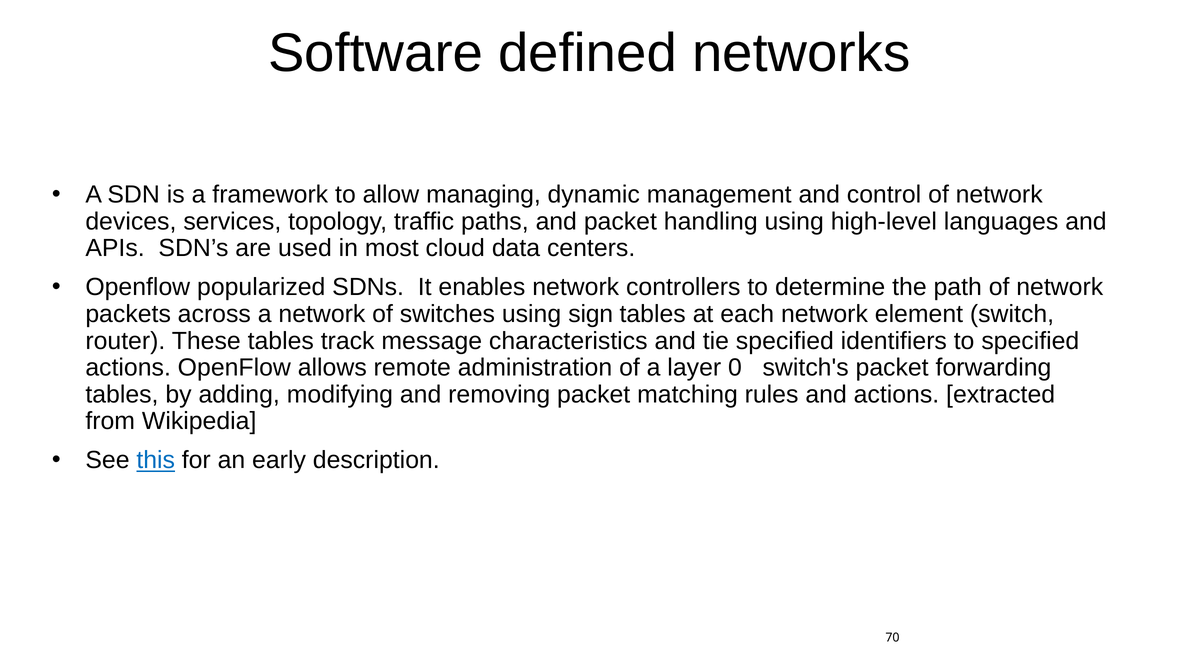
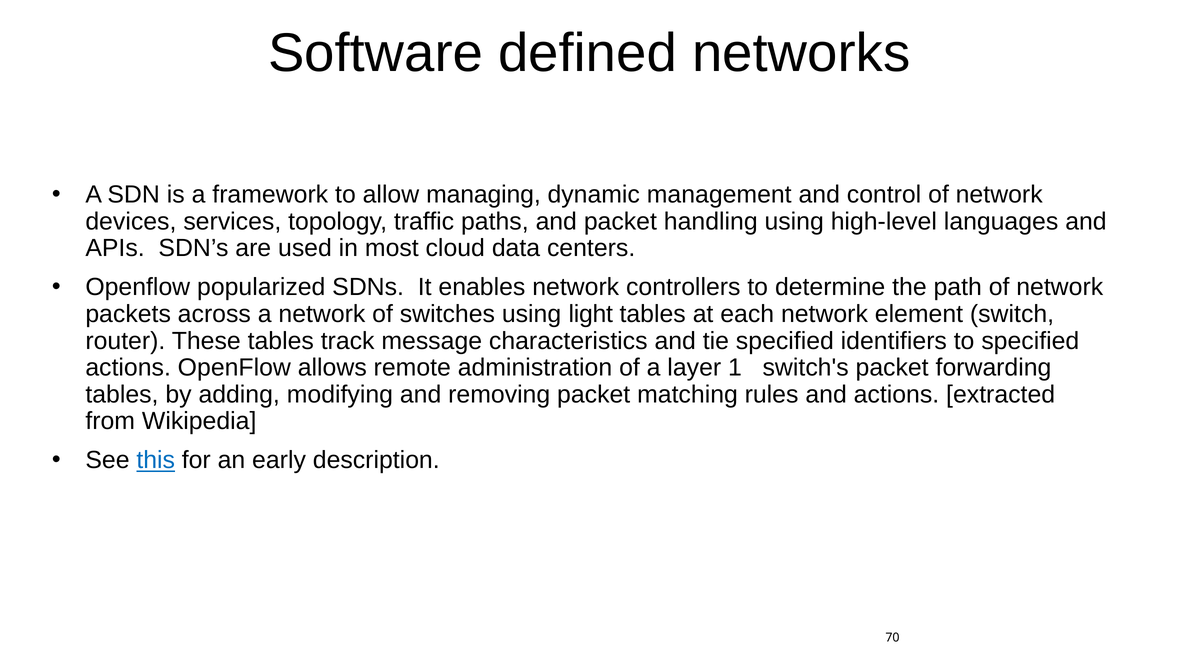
sign: sign -> light
0: 0 -> 1
